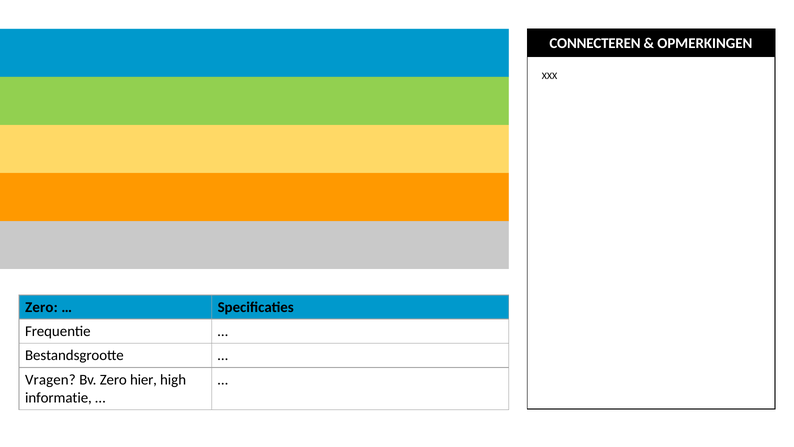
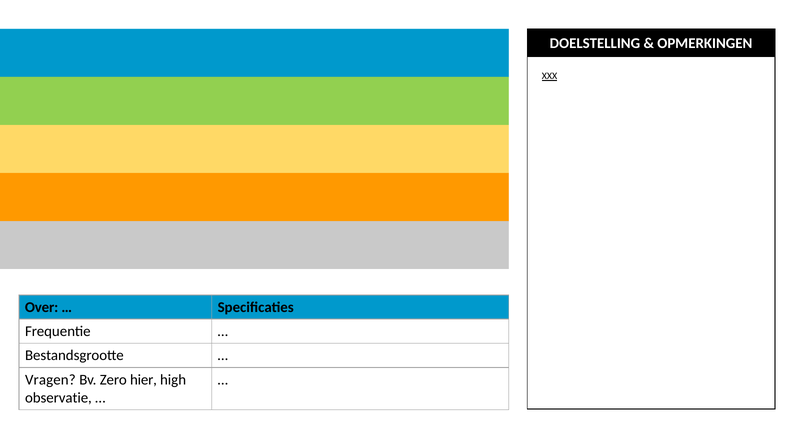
CONNECTEREN: CONNECTEREN -> DOELSTELLING
XXX underline: none -> present
Zero at (41, 307): Zero -> Over
informatie: informatie -> observatie
